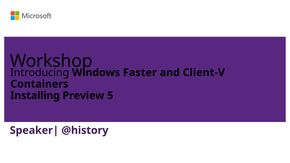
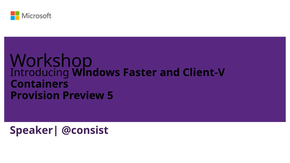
Installing: Installing -> Provision
@history: @history -> @consist
